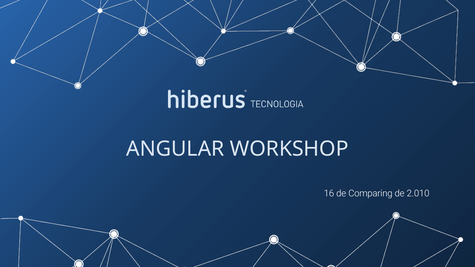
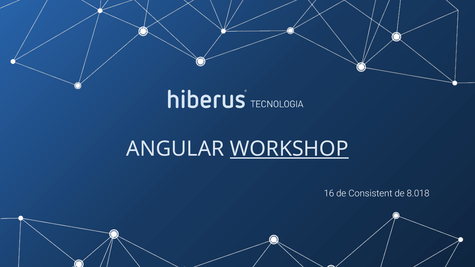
WORKSHOP underline: none -> present
Comparing: Comparing -> Consistent
2.010: 2.010 -> 8.018
